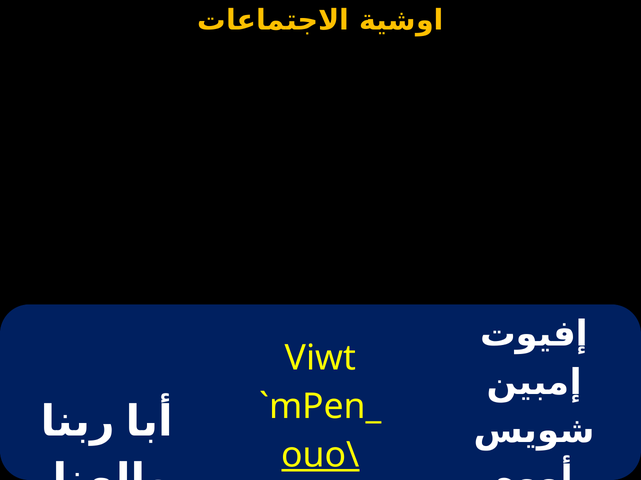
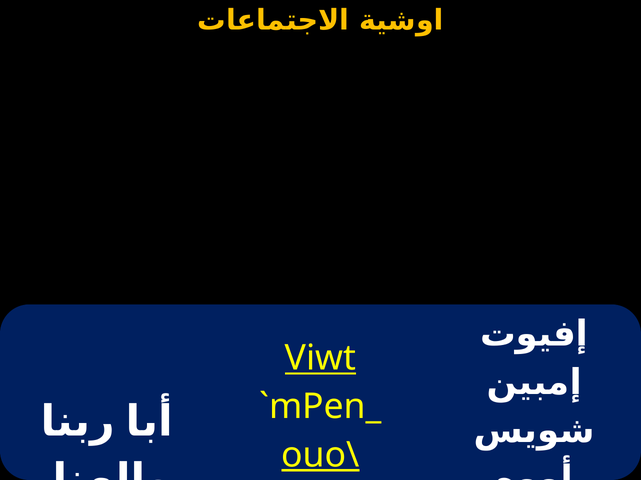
Viwt underline: none -> present
